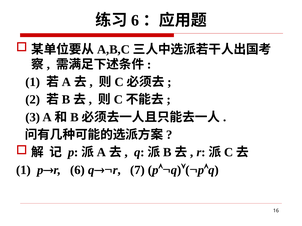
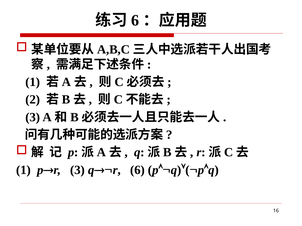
6 at (78, 170): 6 -> 3
7 at (137, 170): 7 -> 6
